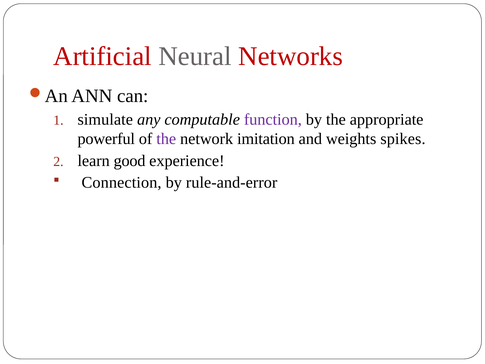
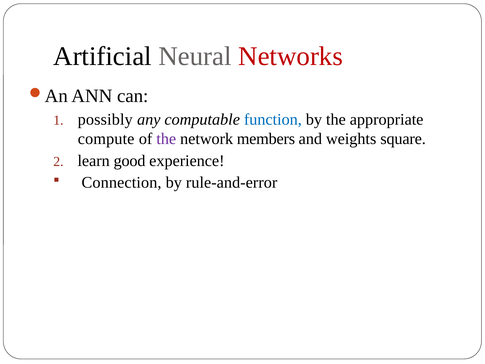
Artificial colour: red -> black
simulate: simulate -> possibly
function colour: purple -> blue
powerful: powerful -> compute
imitation: imitation -> members
spikes: spikes -> square
